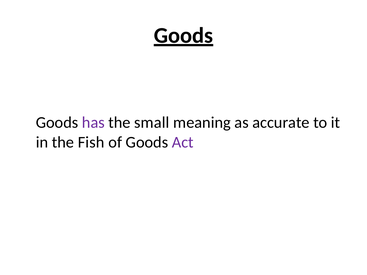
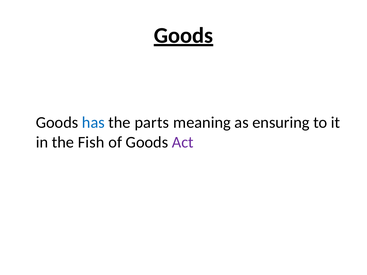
has colour: purple -> blue
small: small -> parts
accurate: accurate -> ensuring
